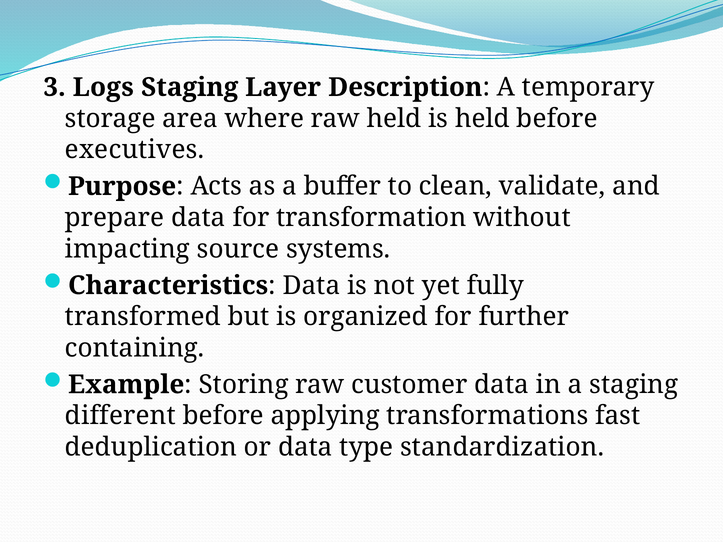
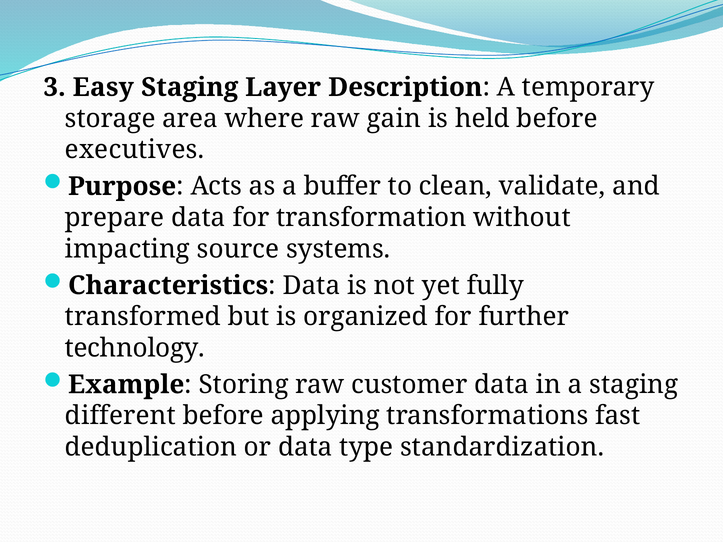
Logs: Logs -> Easy
raw held: held -> gain
containing: containing -> technology
